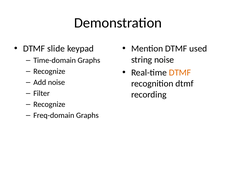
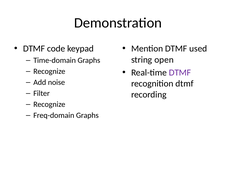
slide: slide -> code
string noise: noise -> open
DTMF at (180, 73) colour: orange -> purple
